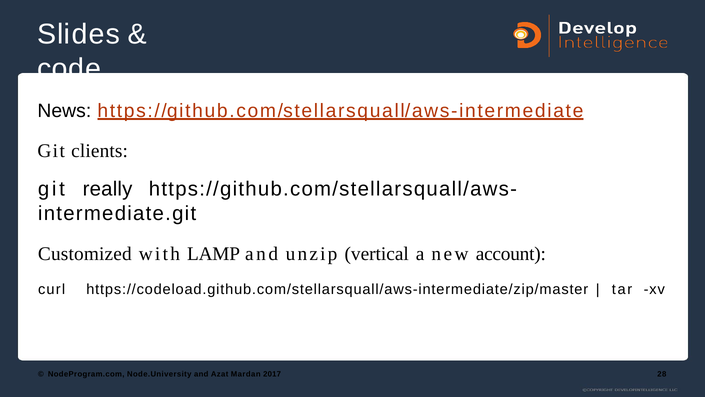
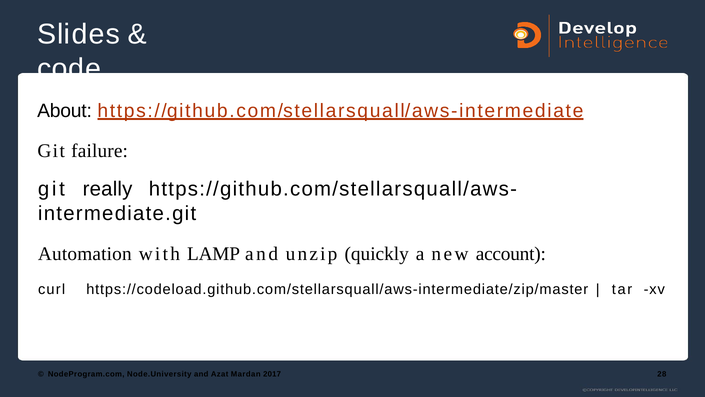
News: News -> About
clients: clients -> failure
Customized: Customized -> Automation
vertical: vertical -> quickly
